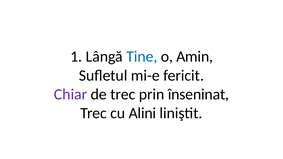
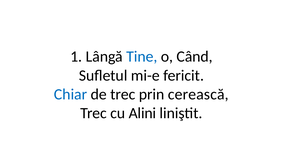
Amin: Amin -> Când
Chiar colour: purple -> blue
înseninat: înseninat -> cerească
